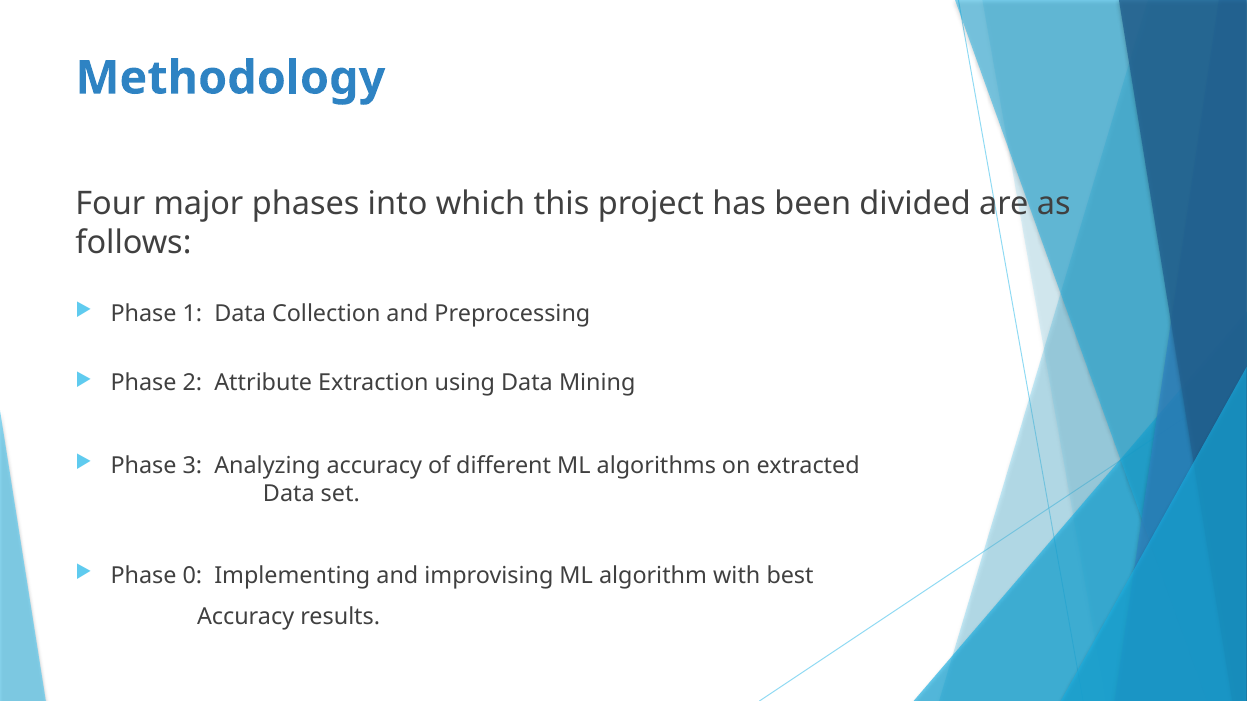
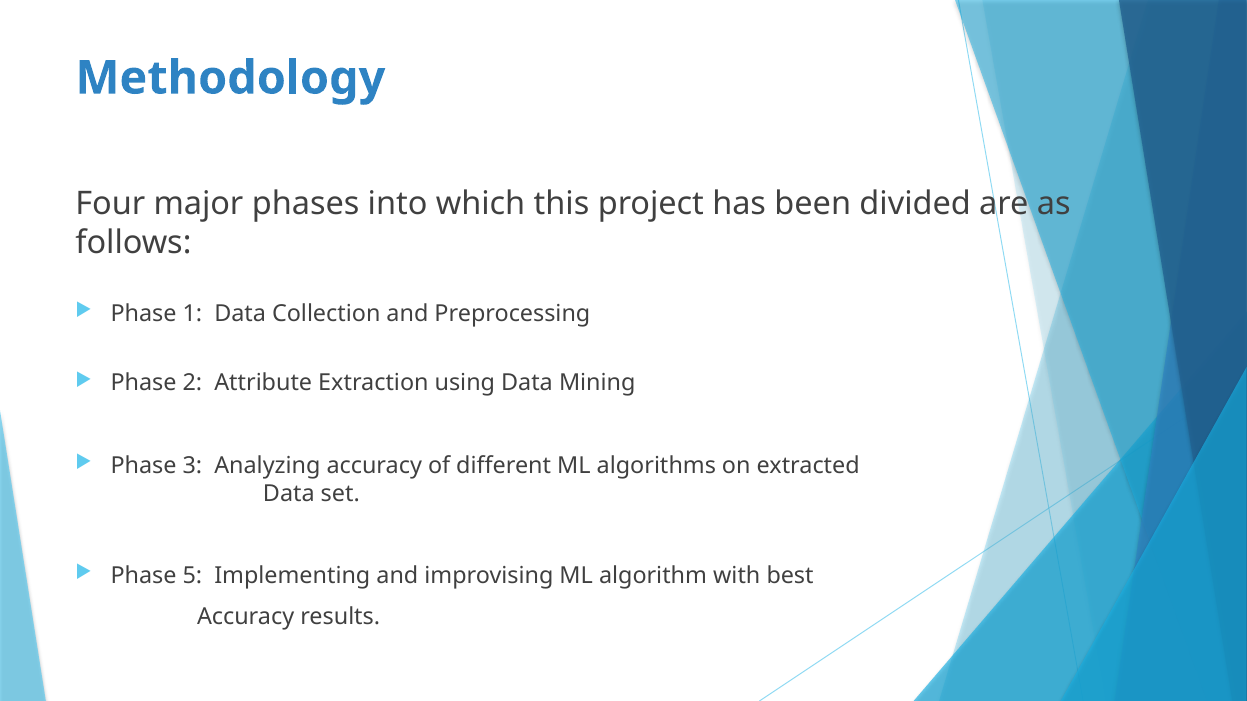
0: 0 -> 5
